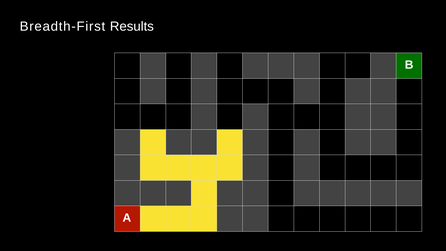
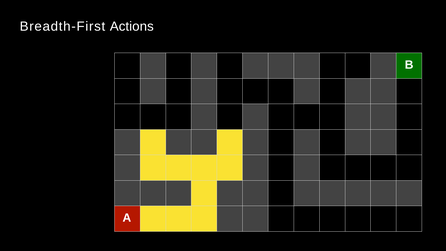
Results: Results -> Actions
